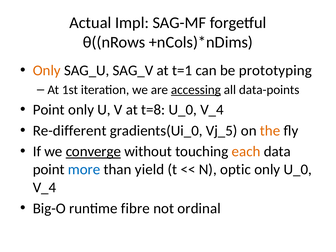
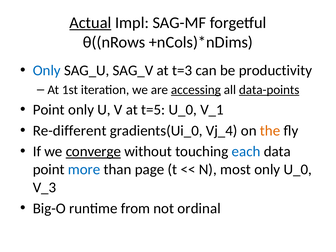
Actual underline: none -> present
Only at (47, 70) colour: orange -> blue
t=1: t=1 -> t=3
prototyping: prototyping -> productivity
data-points underline: none -> present
t=8: t=8 -> t=5
V_4 at (212, 110): V_4 -> V_1
Vj_5: Vj_5 -> Vj_4
each colour: orange -> blue
yield: yield -> page
optic: optic -> most
V_4 at (44, 187): V_4 -> V_3
fibre: fibre -> from
